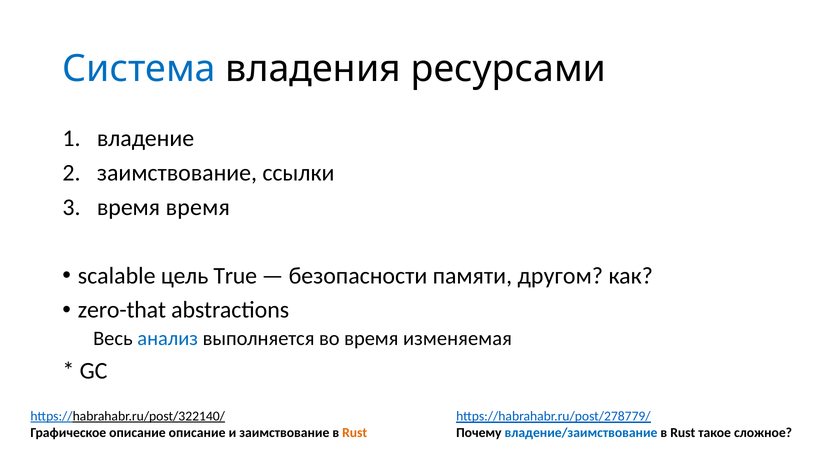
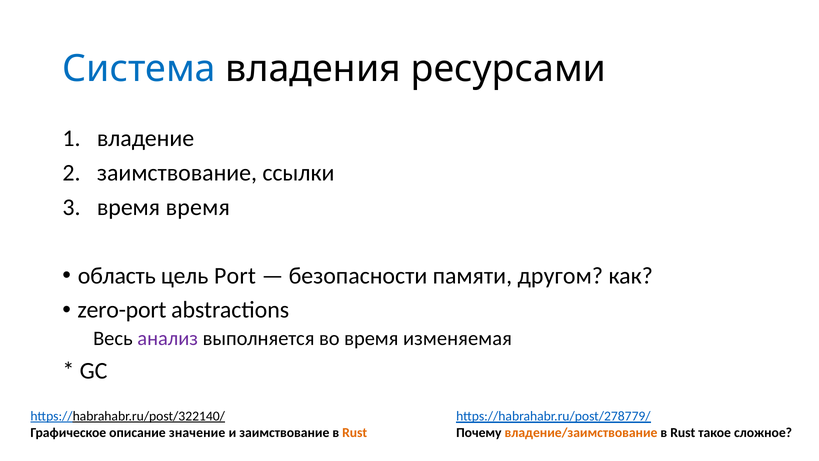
scalable: scalable -> область
True: True -> Port
zero-that: zero-that -> zero-port
анализ colour: blue -> purple
описание описание: описание -> значение
владение/заимствование colour: blue -> orange
